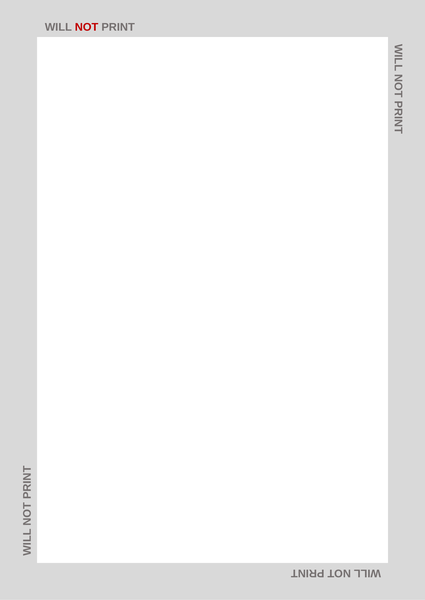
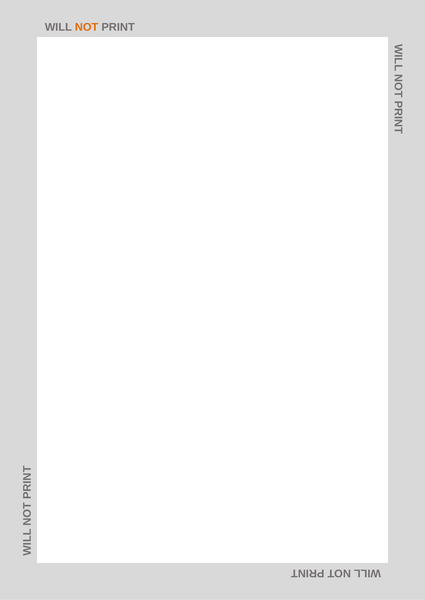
NOT colour: red -> orange
